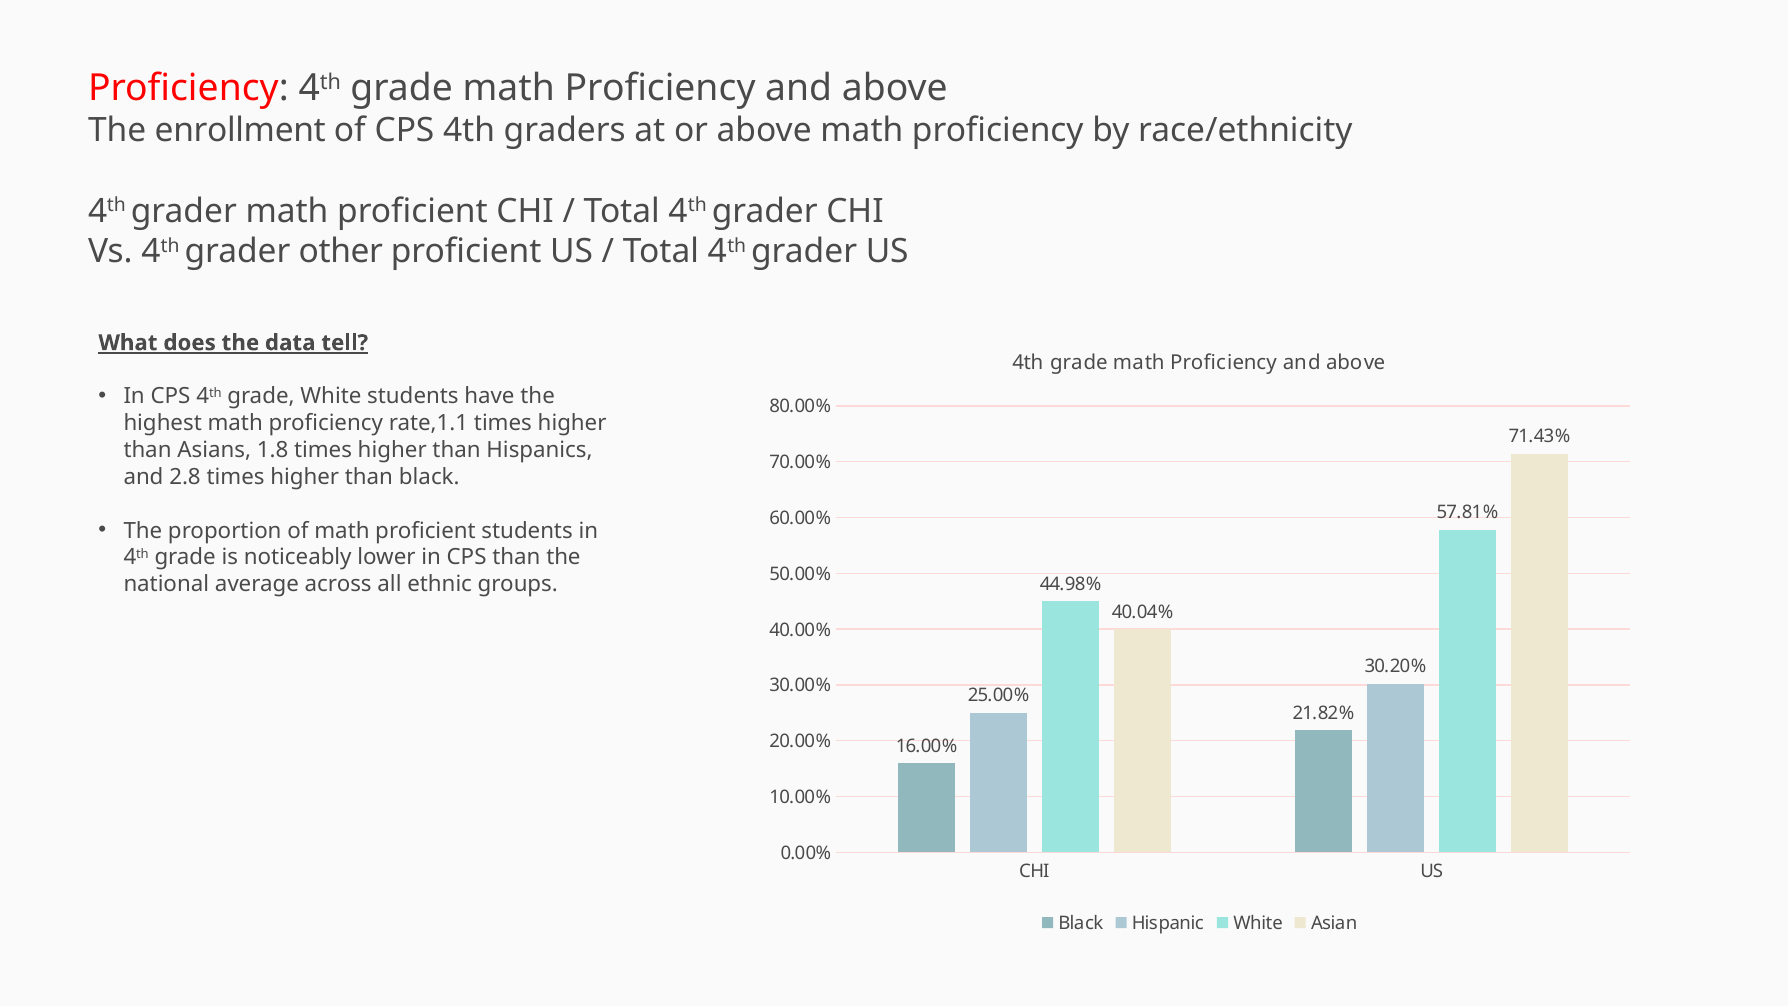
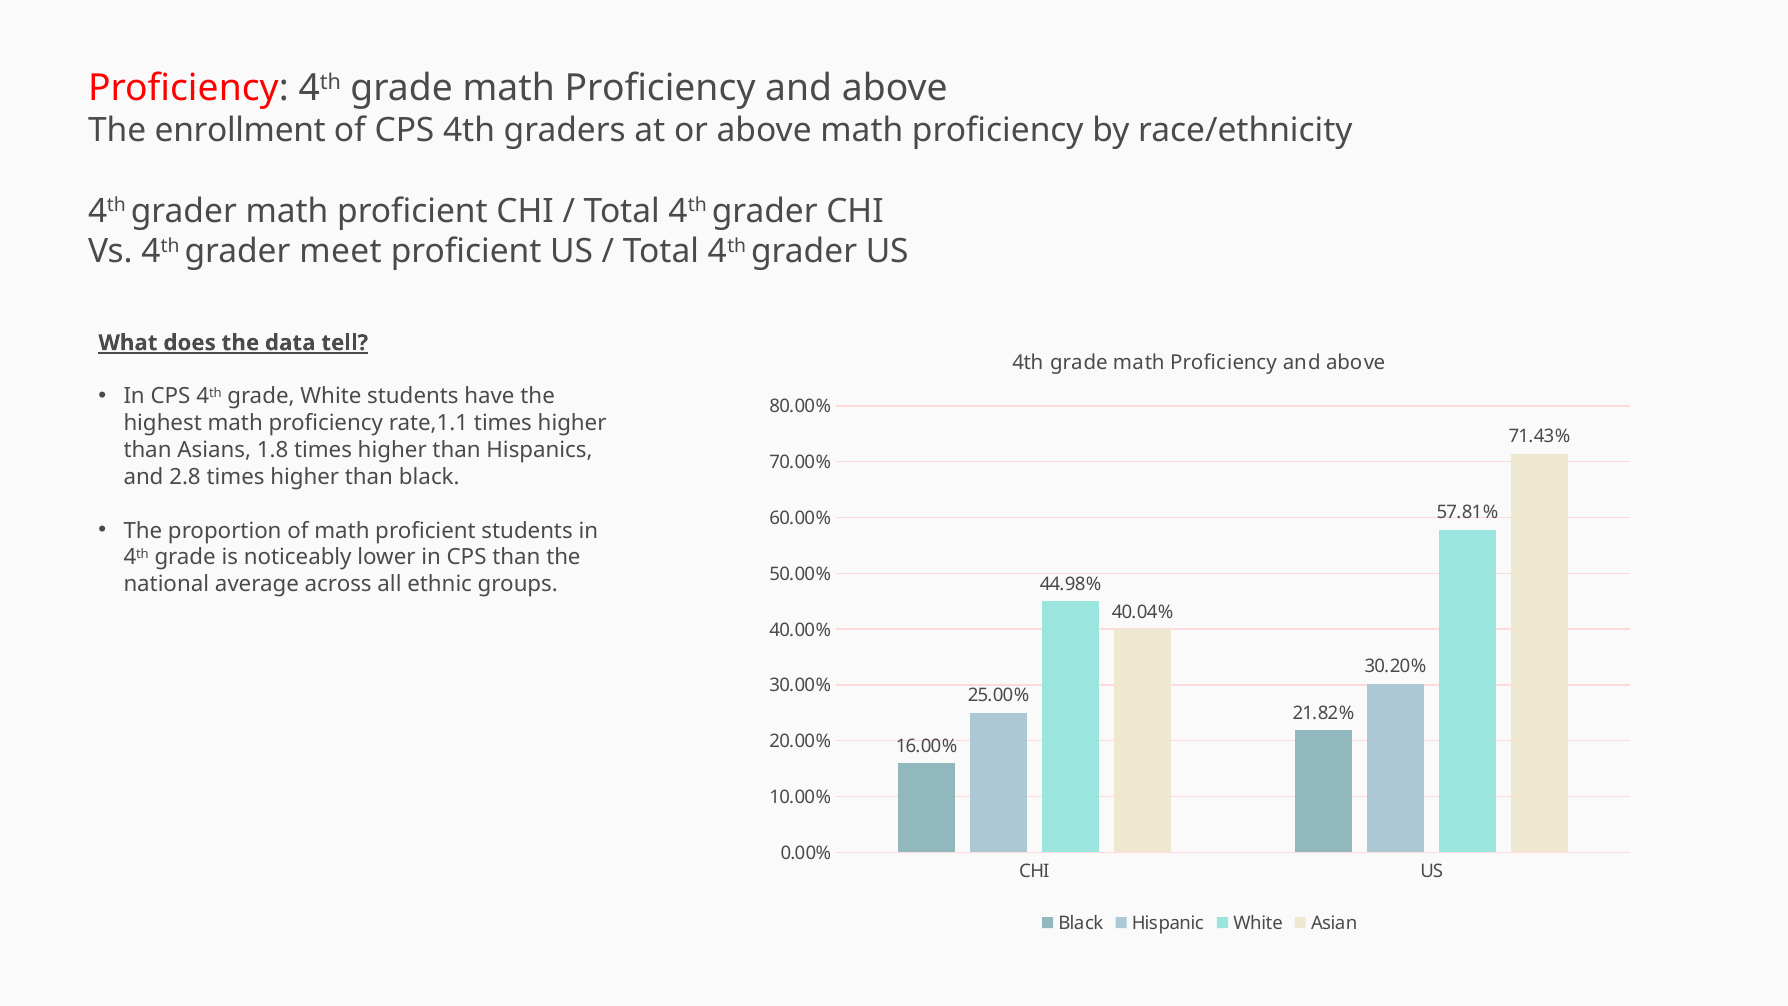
other: other -> meet
